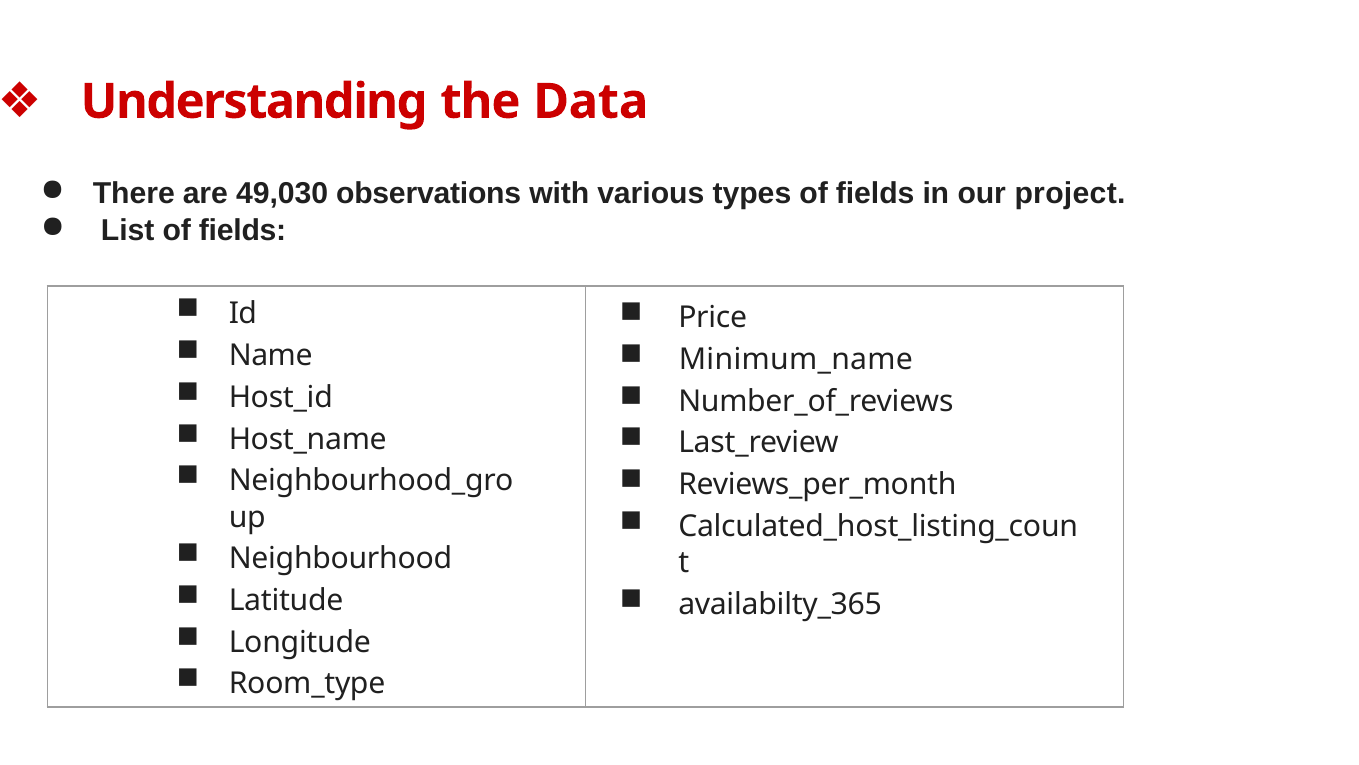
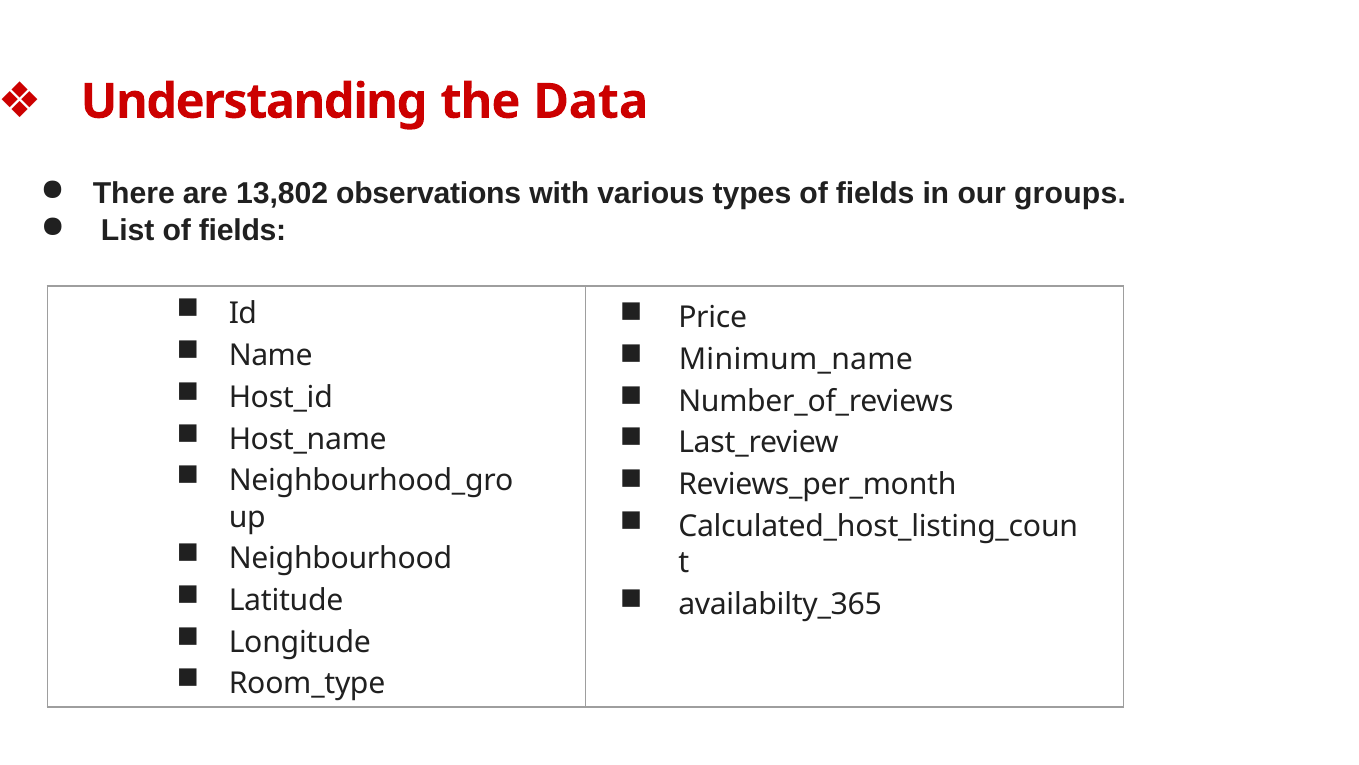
49,030: 49,030 -> 13,802
project: project -> groups
